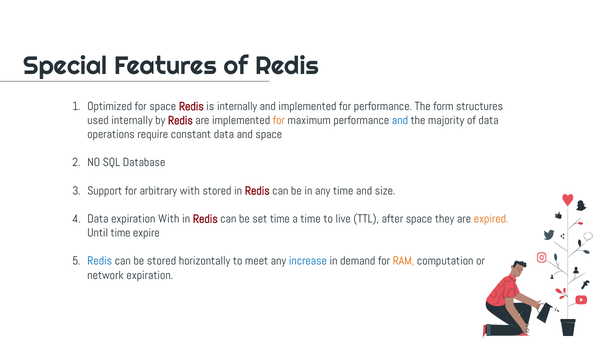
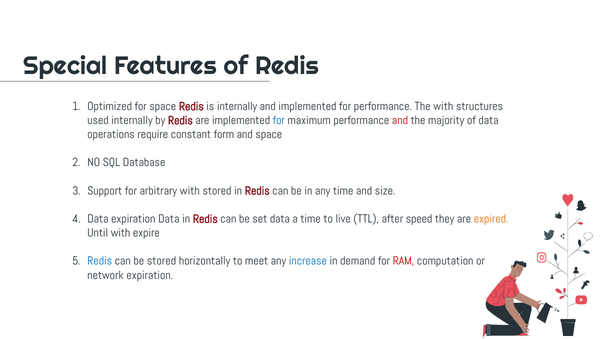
The form: form -> with
for at (279, 120) colour: orange -> blue
and at (400, 120) colour: blue -> red
constant data: data -> form
expiration With: With -> Data
set time: time -> data
after space: space -> speed
Until time: time -> with
RAM colour: orange -> red
